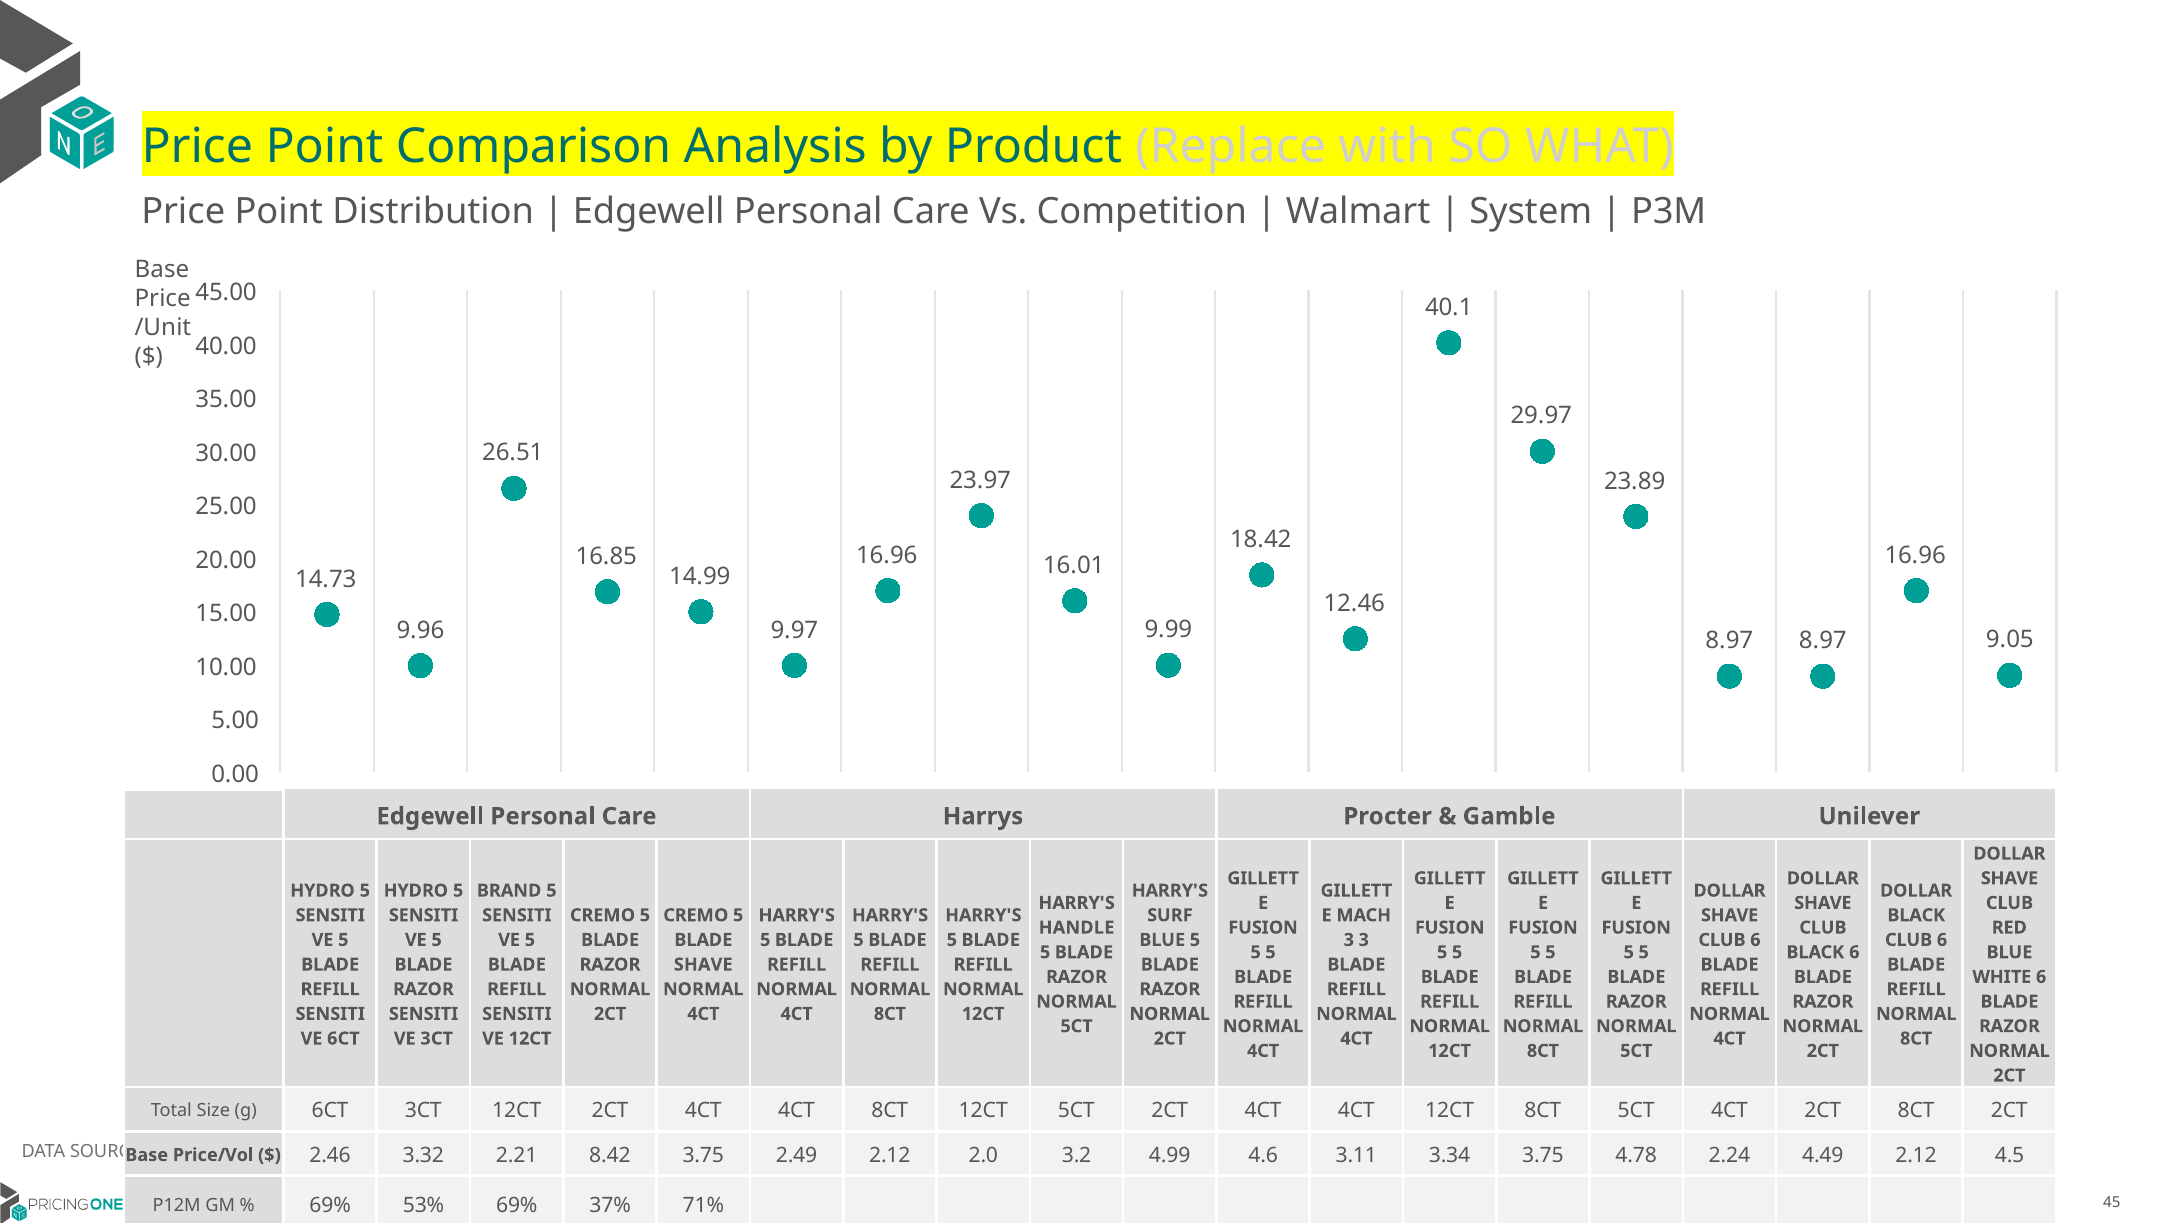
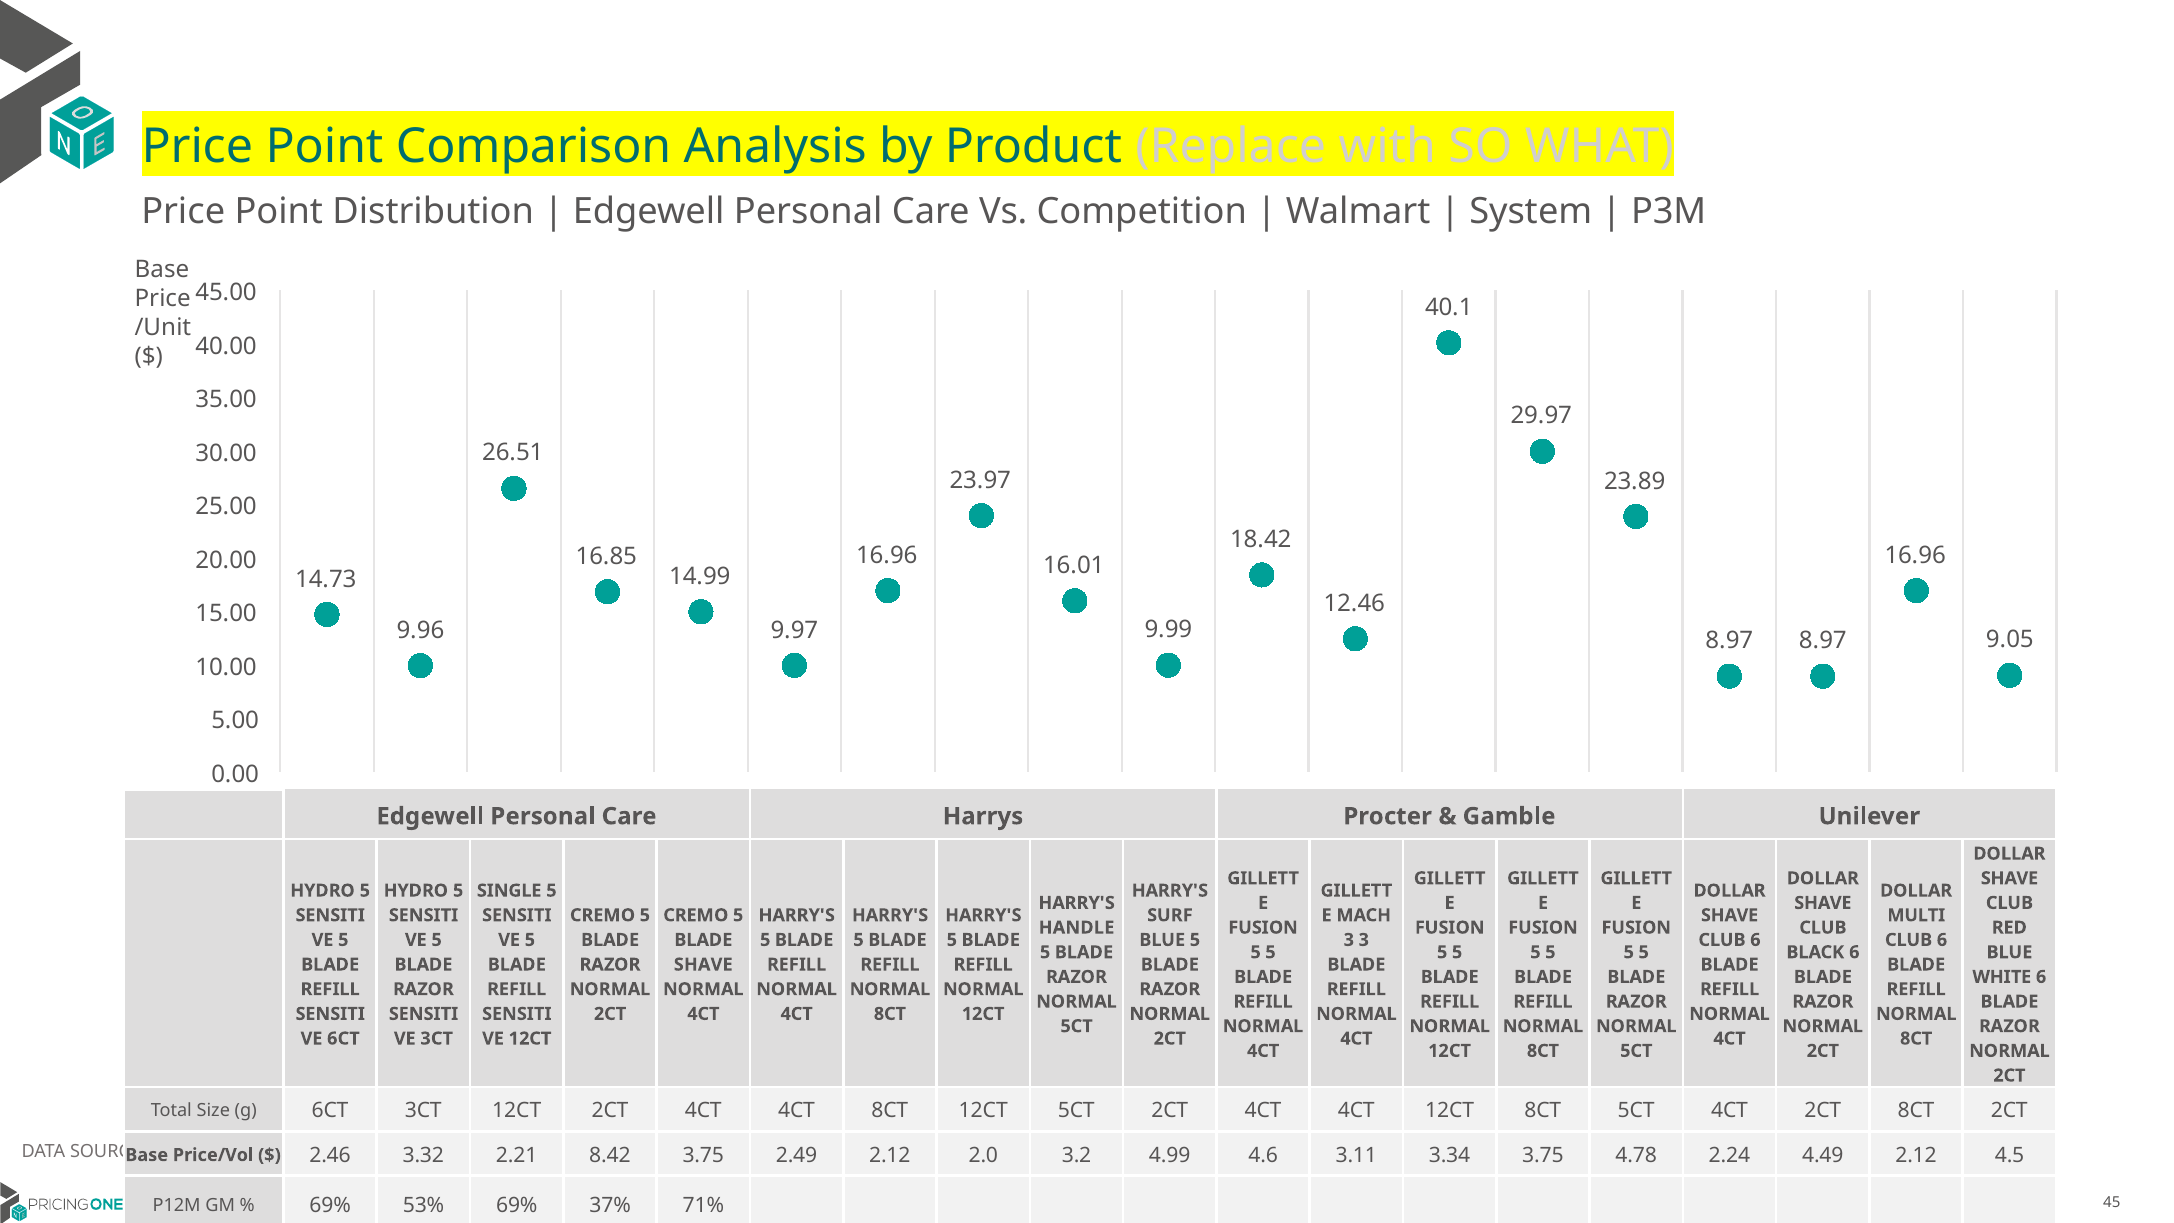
BRAND: BRAND -> SINGLE
BLACK at (1916, 915): BLACK -> MULTI
